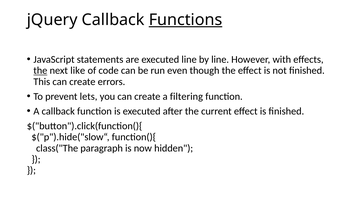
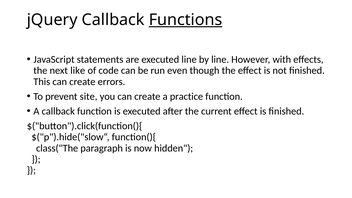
the at (40, 71) underline: present -> none
lets: lets -> site
filtering: filtering -> practice
